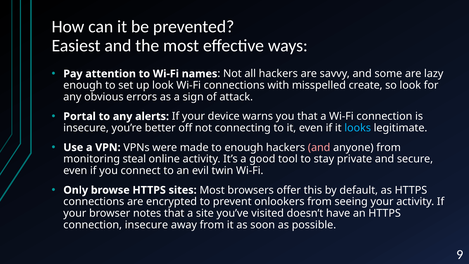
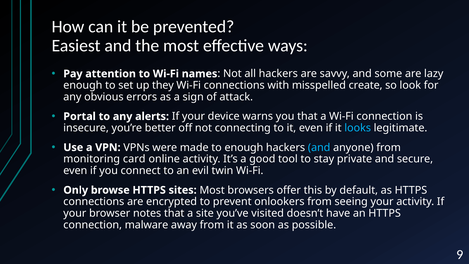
up look: look -> they
and at (319, 147) colour: pink -> light blue
steal: steal -> card
connection insecure: insecure -> malware
